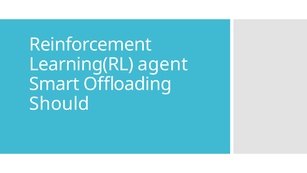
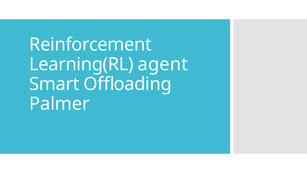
Should: Should -> Palmer
